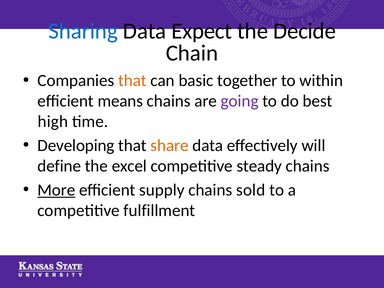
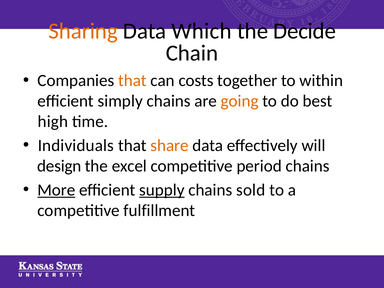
Sharing colour: blue -> orange
Expect: Expect -> Which
basic: basic -> costs
means: means -> simply
going colour: purple -> orange
Developing: Developing -> Individuals
define: define -> design
steady: steady -> period
supply underline: none -> present
